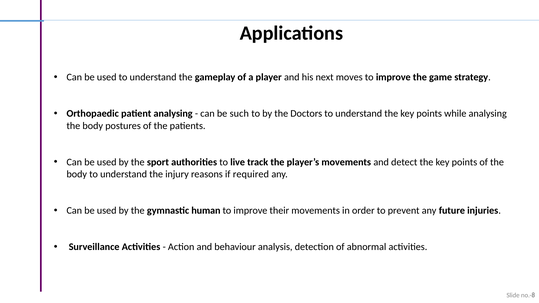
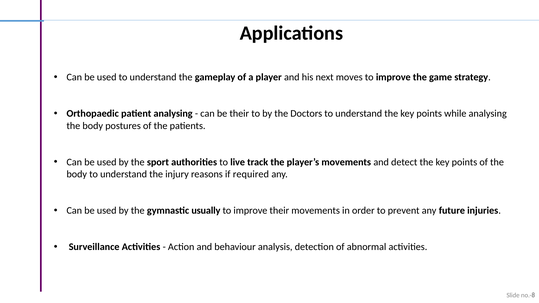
be such: such -> their
human: human -> usually
